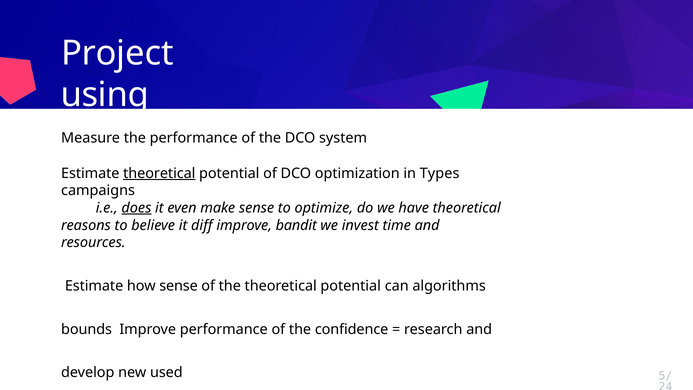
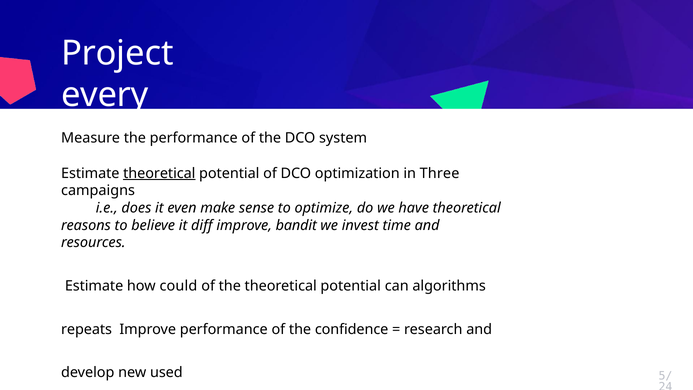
using: using -> every
Types: Types -> Three
does underline: present -> none
how sense: sense -> could
bounds: bounds -> repeats
